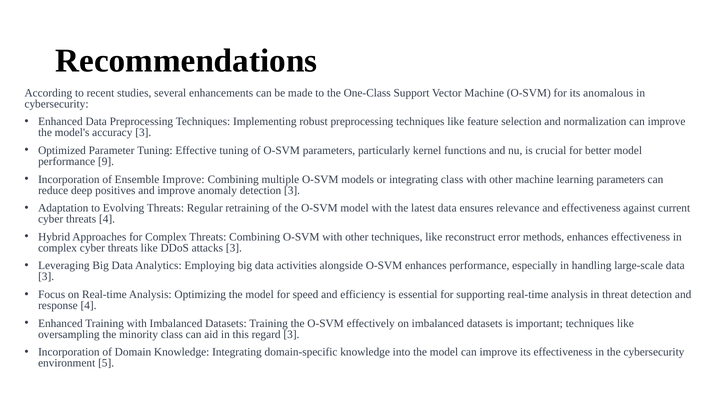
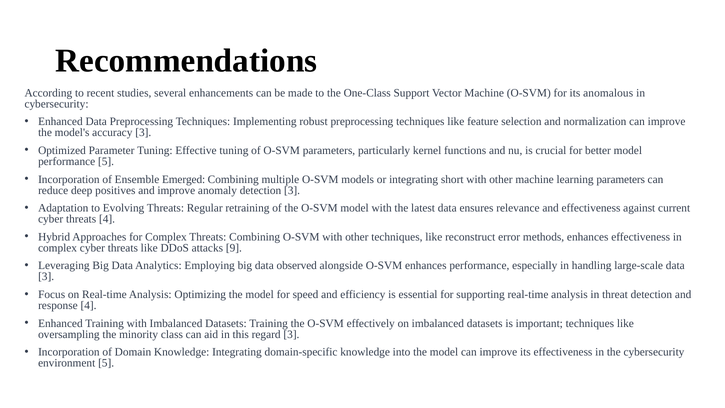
performance 9: 9 -> 5
Ensemble Improve: Improve -> Emerged
integrating class: class -> short
attacks 3: 3 -> 9
activities: activities -> observed
